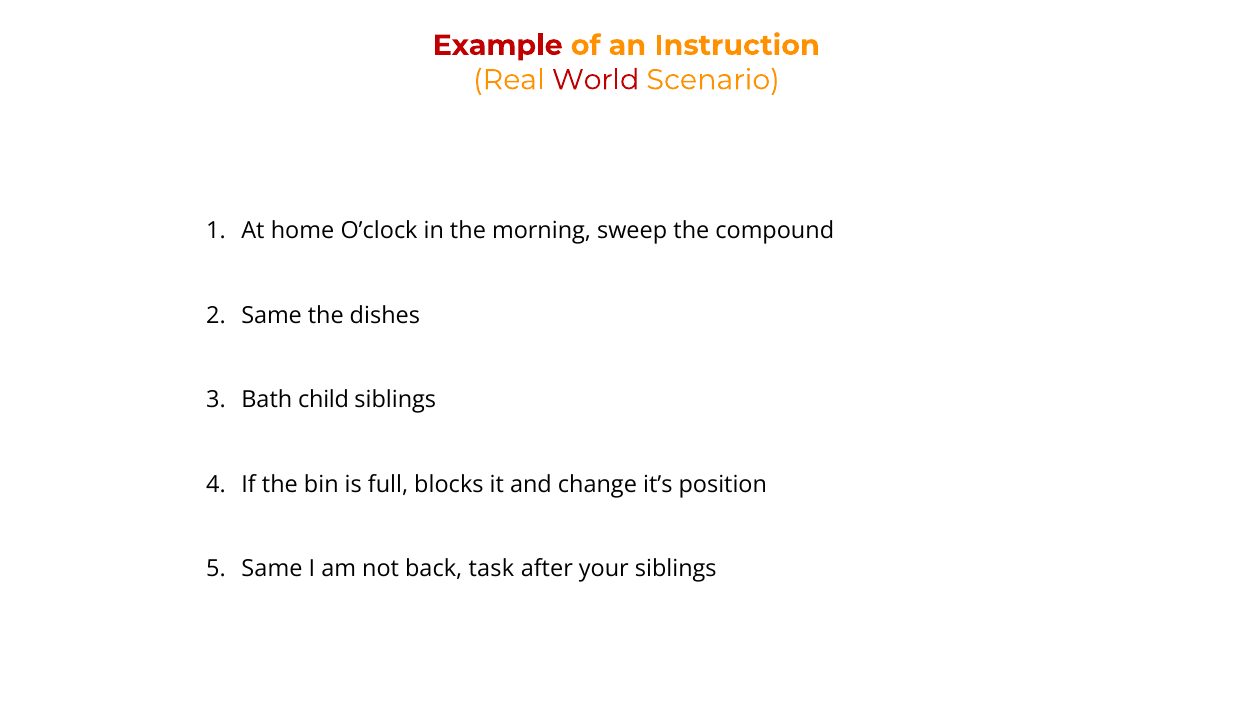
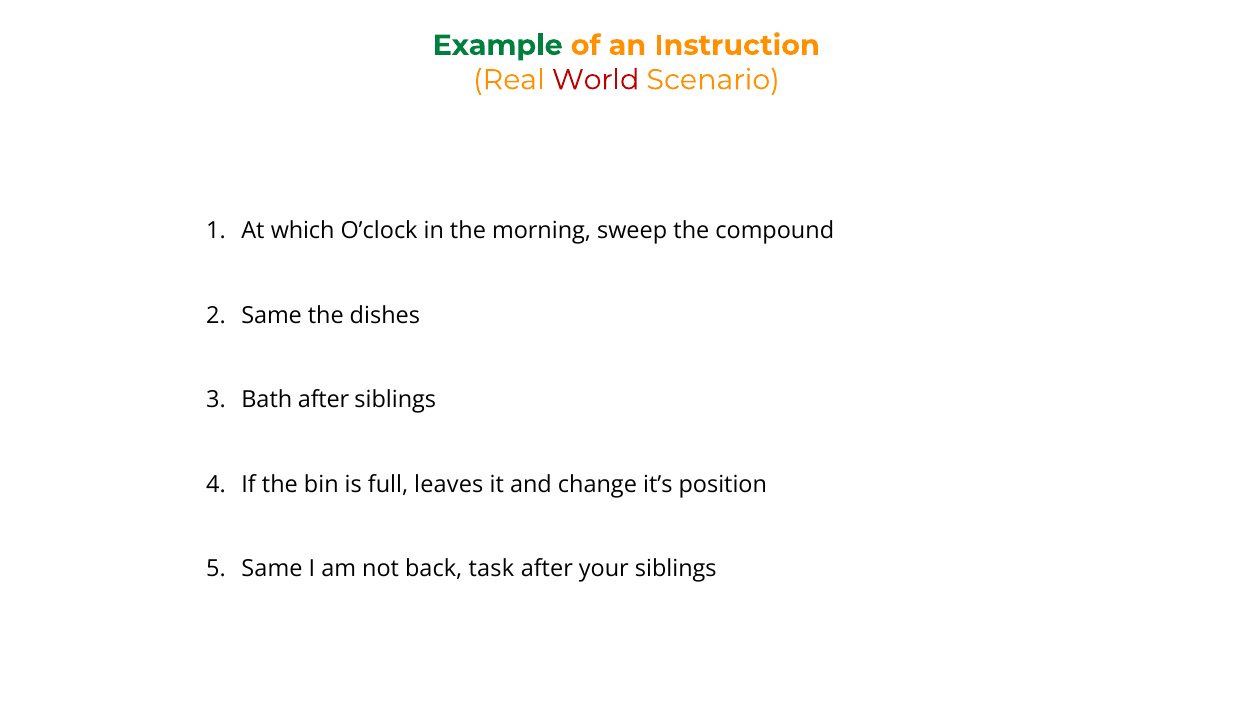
Example colour: red -> green
home: home -> which
Bath child: child -> after
blocks: blocks -> leaves
